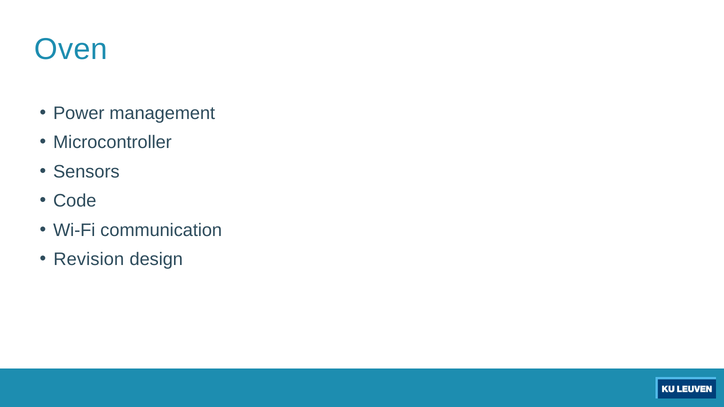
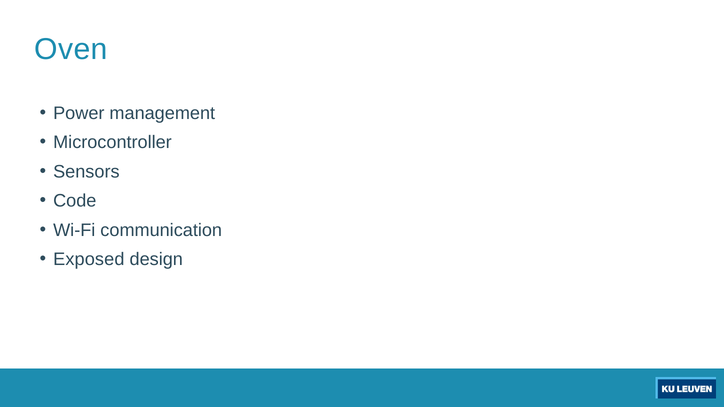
Revision: Revision -> Exposed
